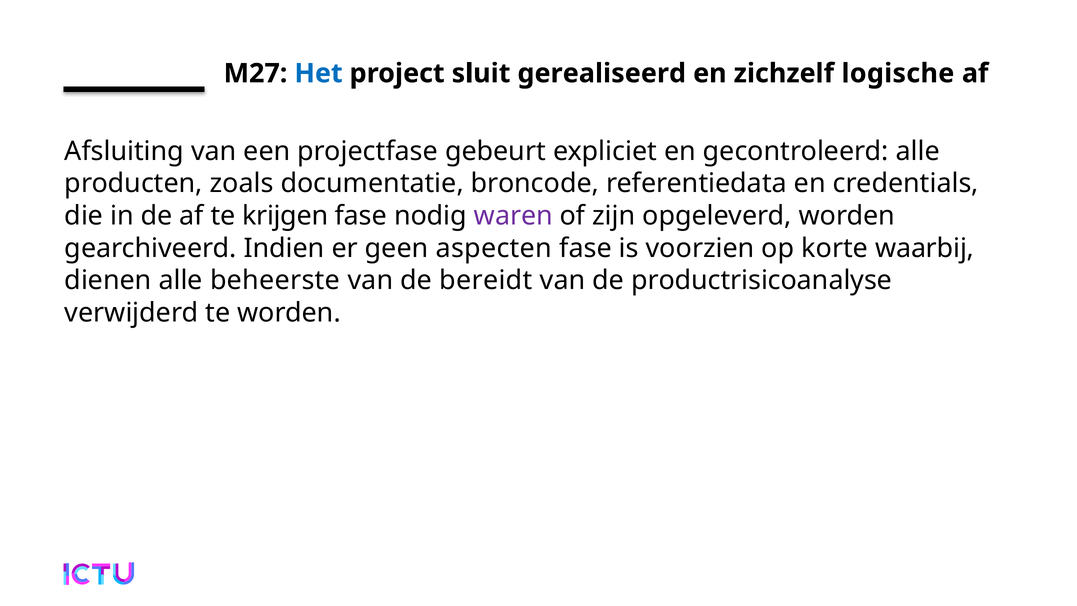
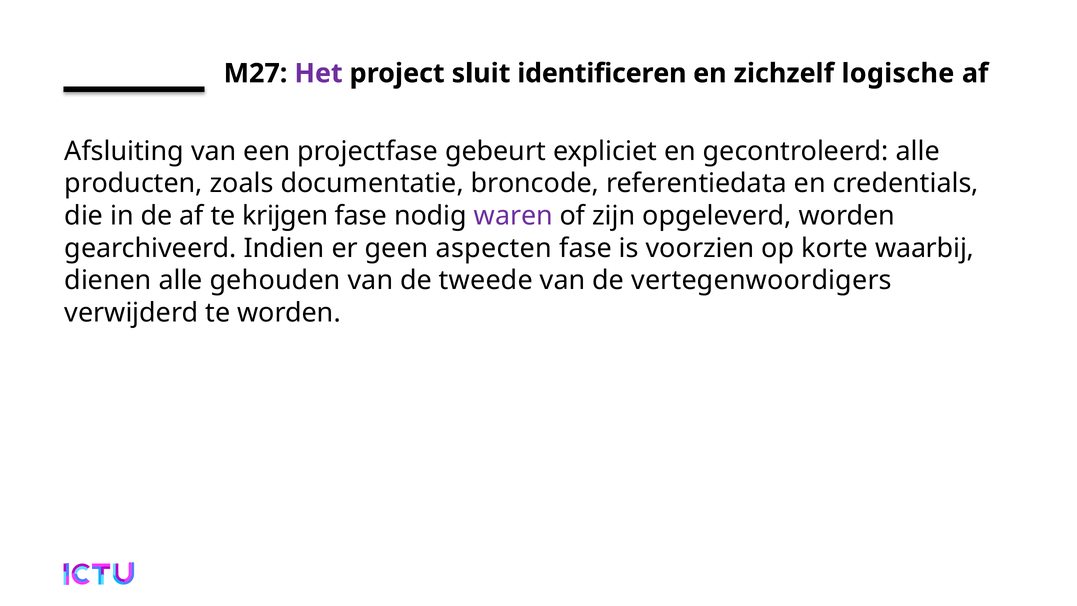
Het colour: blue -> purple
gerealiseerd: gerealiseerd -> identificeren
beheerste: beheerste -> gehouden
bereidt: bereidt -> tweede
productrisicoanalyse: productrisicoanalyse -> vertegenwoordigers
